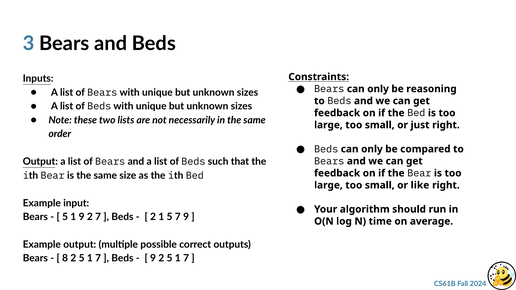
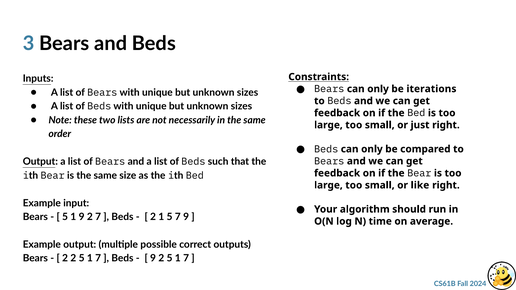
reasoning: reasoning -> iterations
8 at (65, 259): 8 -> 2
